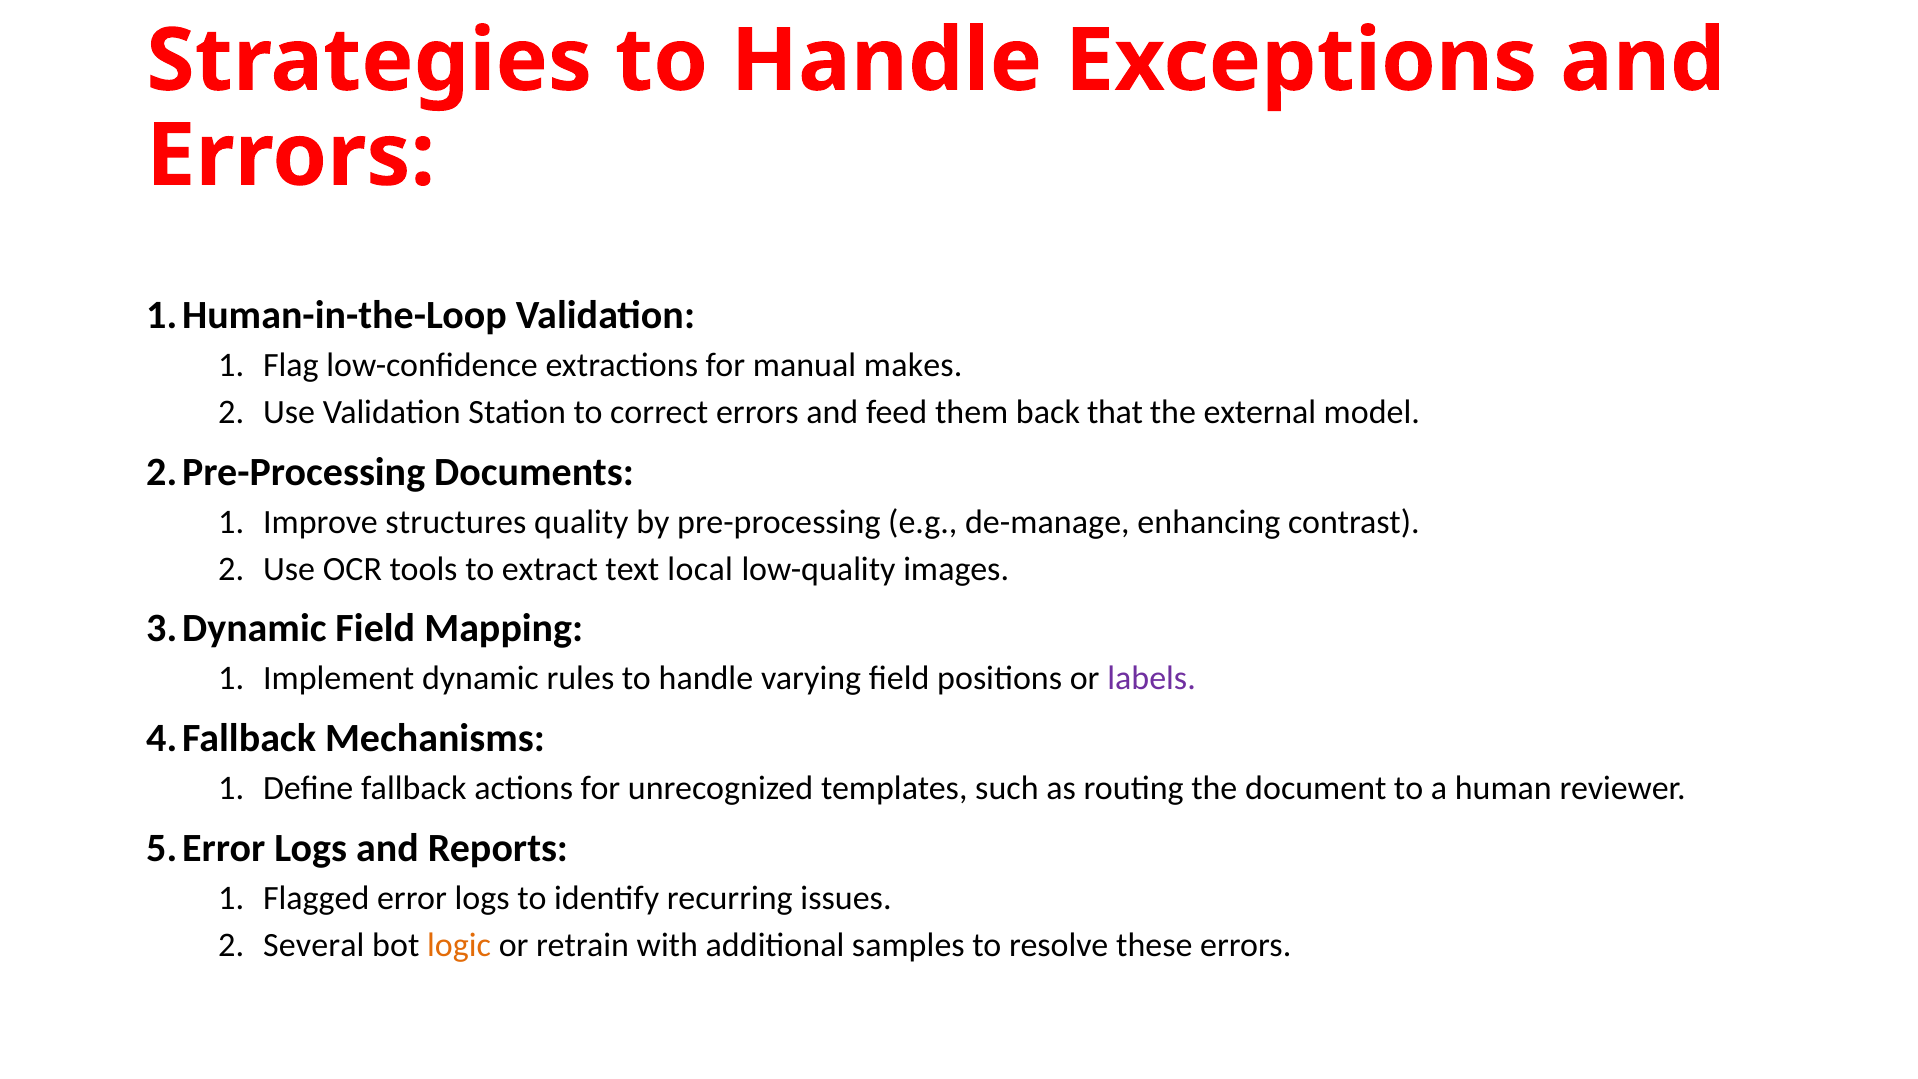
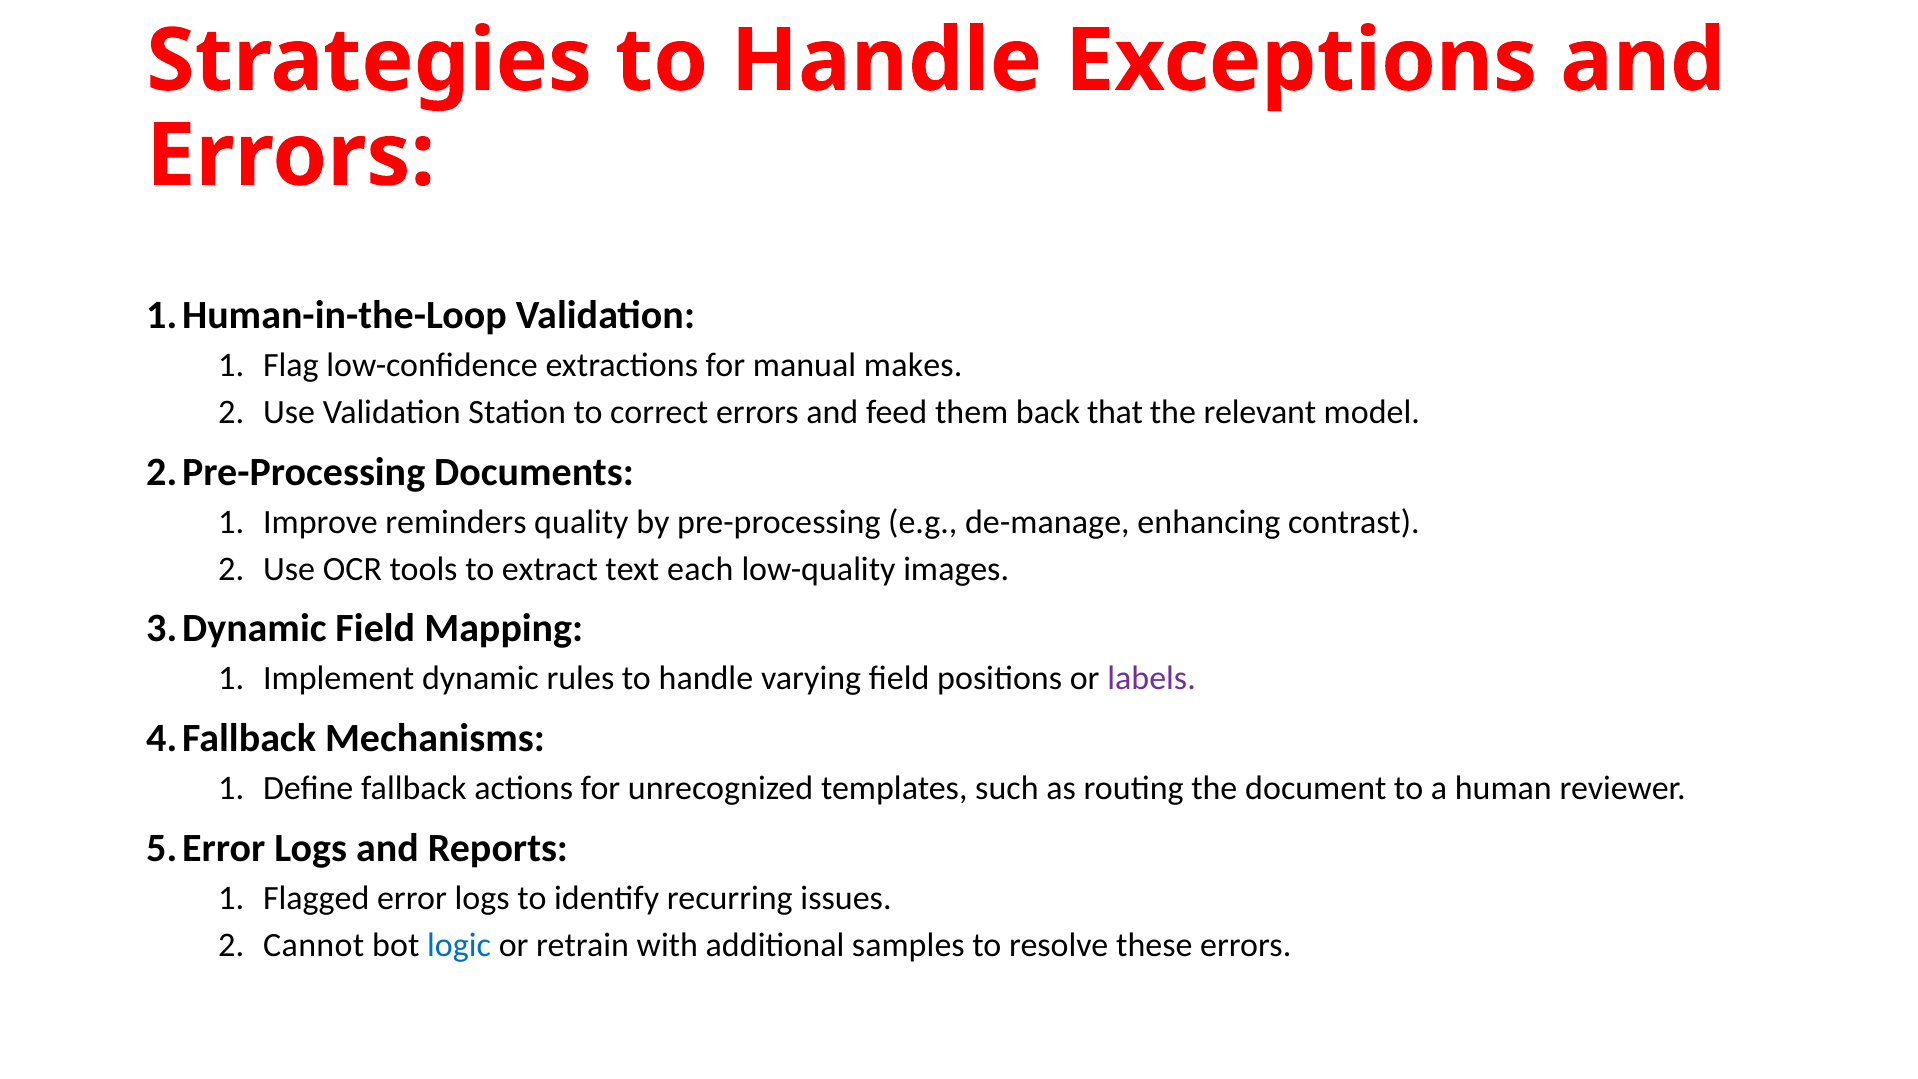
external: external -> relevant
structures: structures -> reminders
local: local -> each
Several: Several -> Cannot
logic colour: orange -> blue
